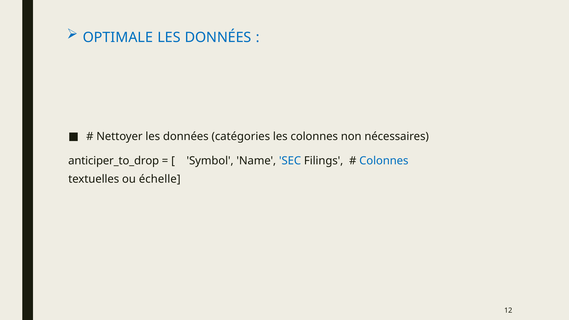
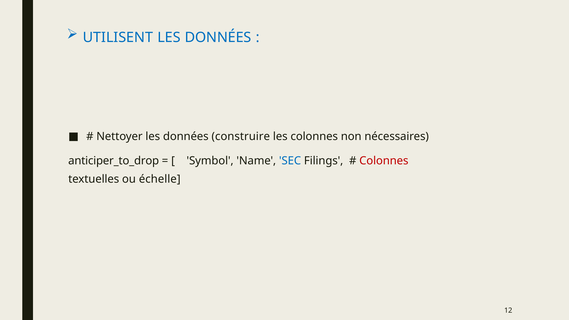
OPTIMALE: OPTIMALE -> UTILISENT
catégories: catégories -> construire
Colonnes at (384, 161) colour: blue -> red
